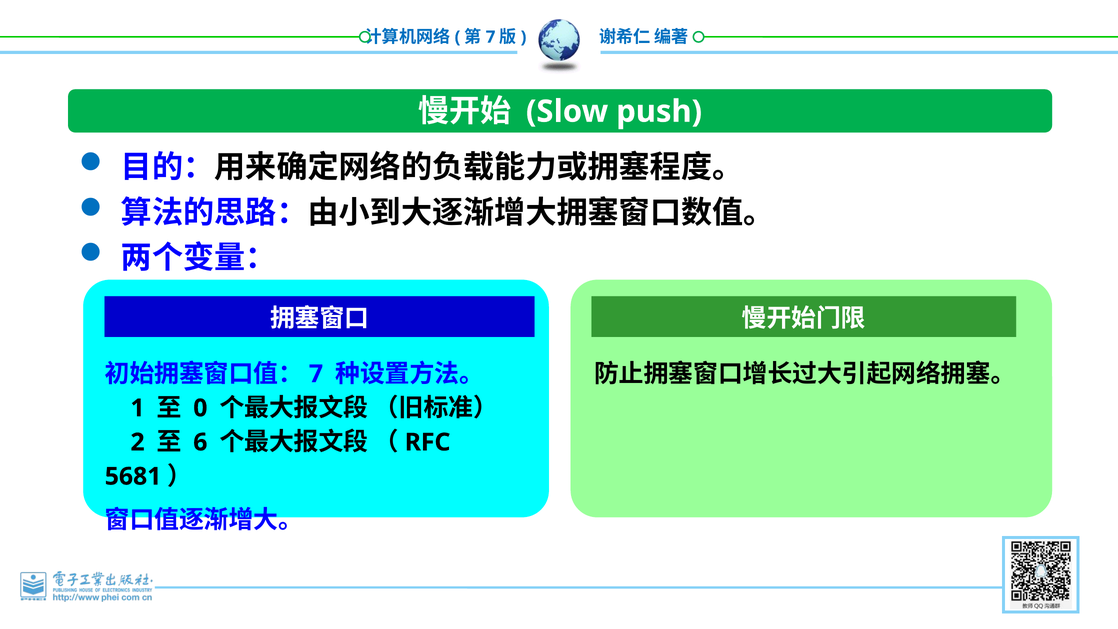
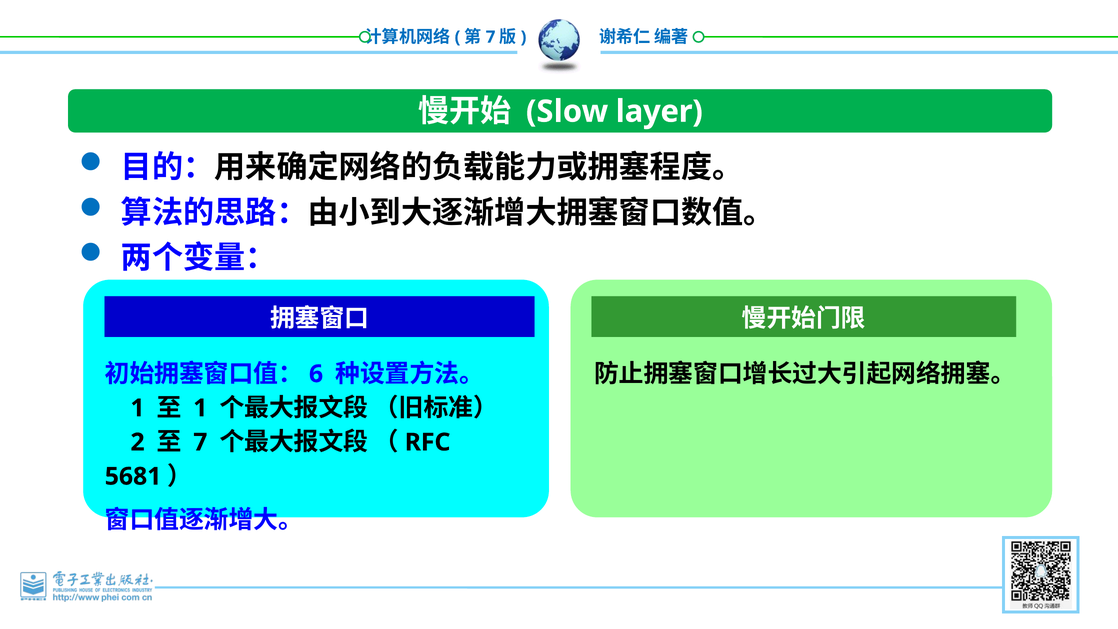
push: push -> layer
7 at (316, 374): 7 -> 6
0 at (200, 408): 0 -> 1
6 at (200, 442): 6 -> 7
